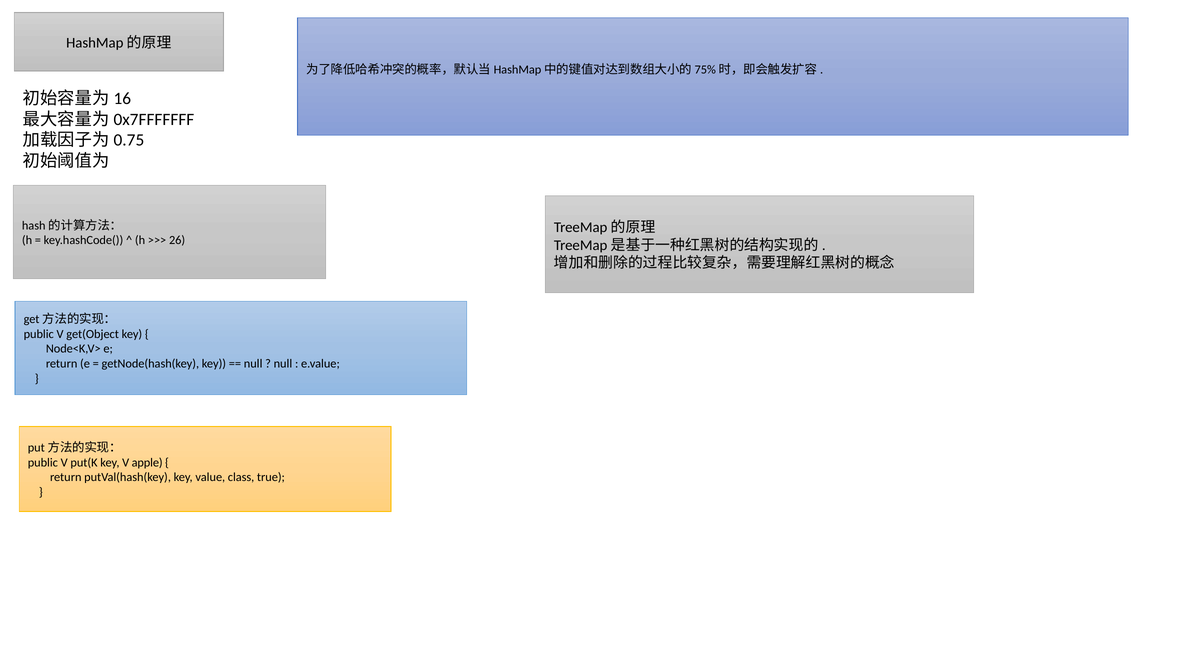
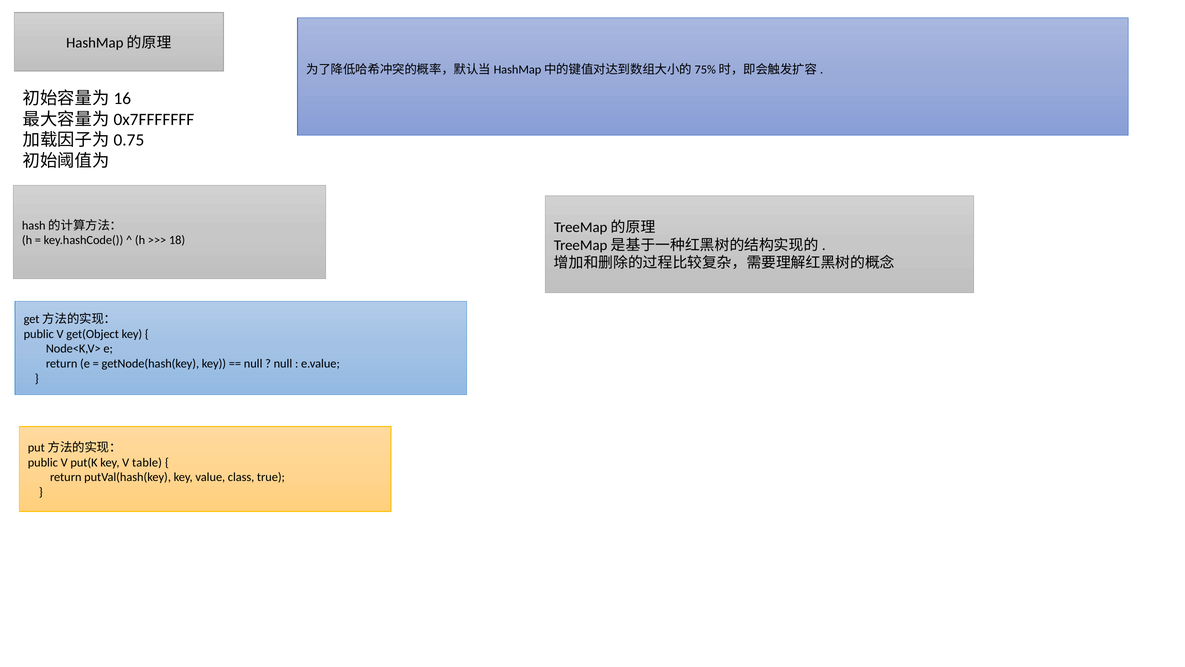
26: 26 -> 18
apple: apple -> table
